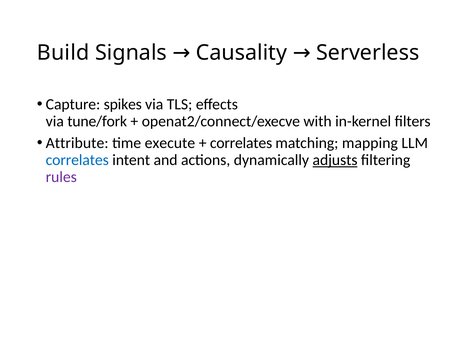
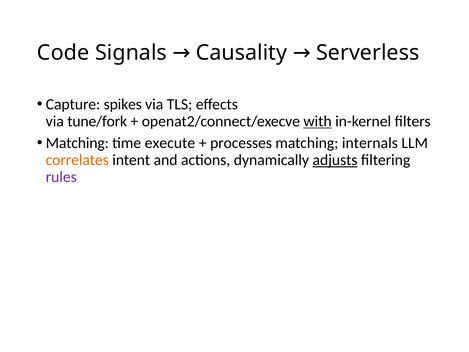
Build: Build -> Code
with underline: none -> present
Attribute at (77, 143): Attribute -> Matching
correlates at (241, 143): correlates -> processes
mapping: mapping -> internals
correlates at (77, 160) colour: blue -> orange
